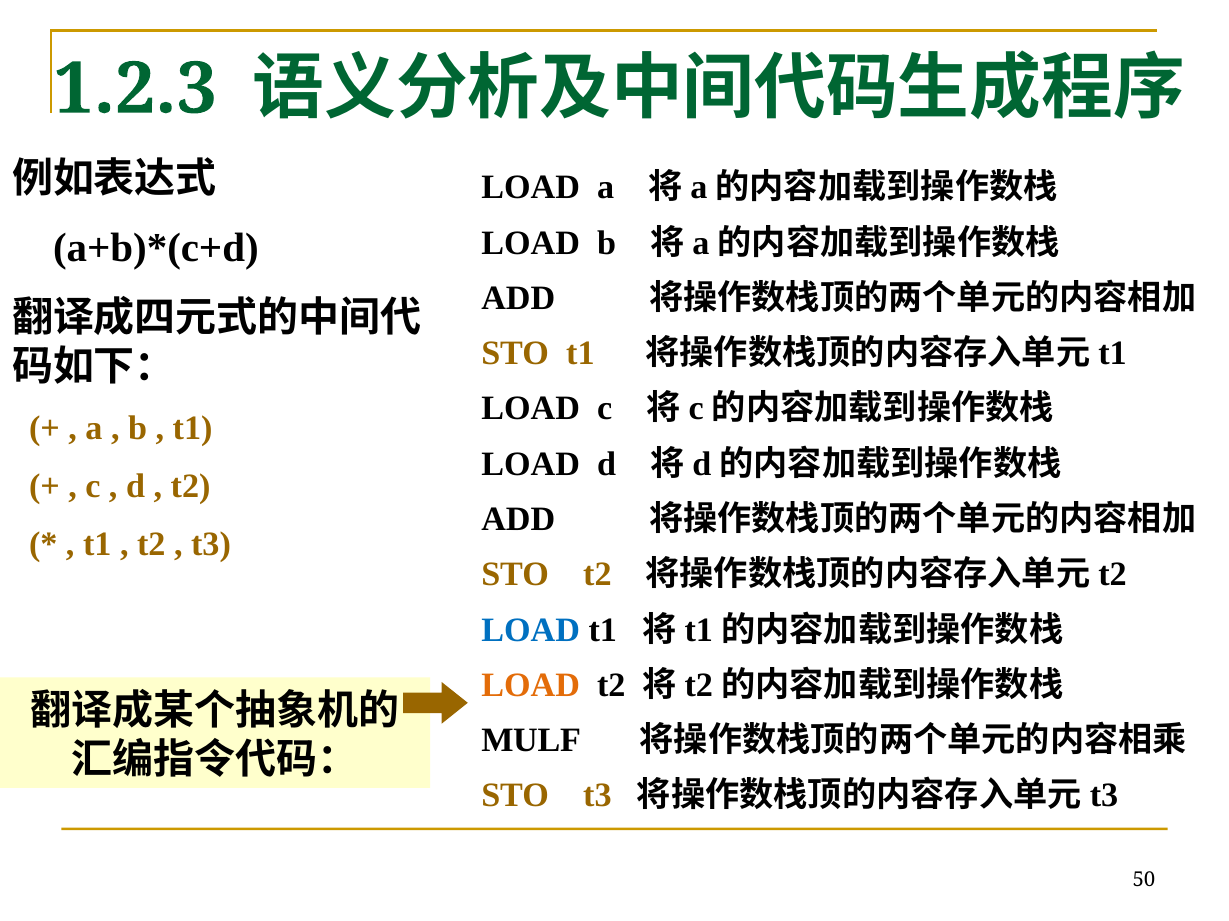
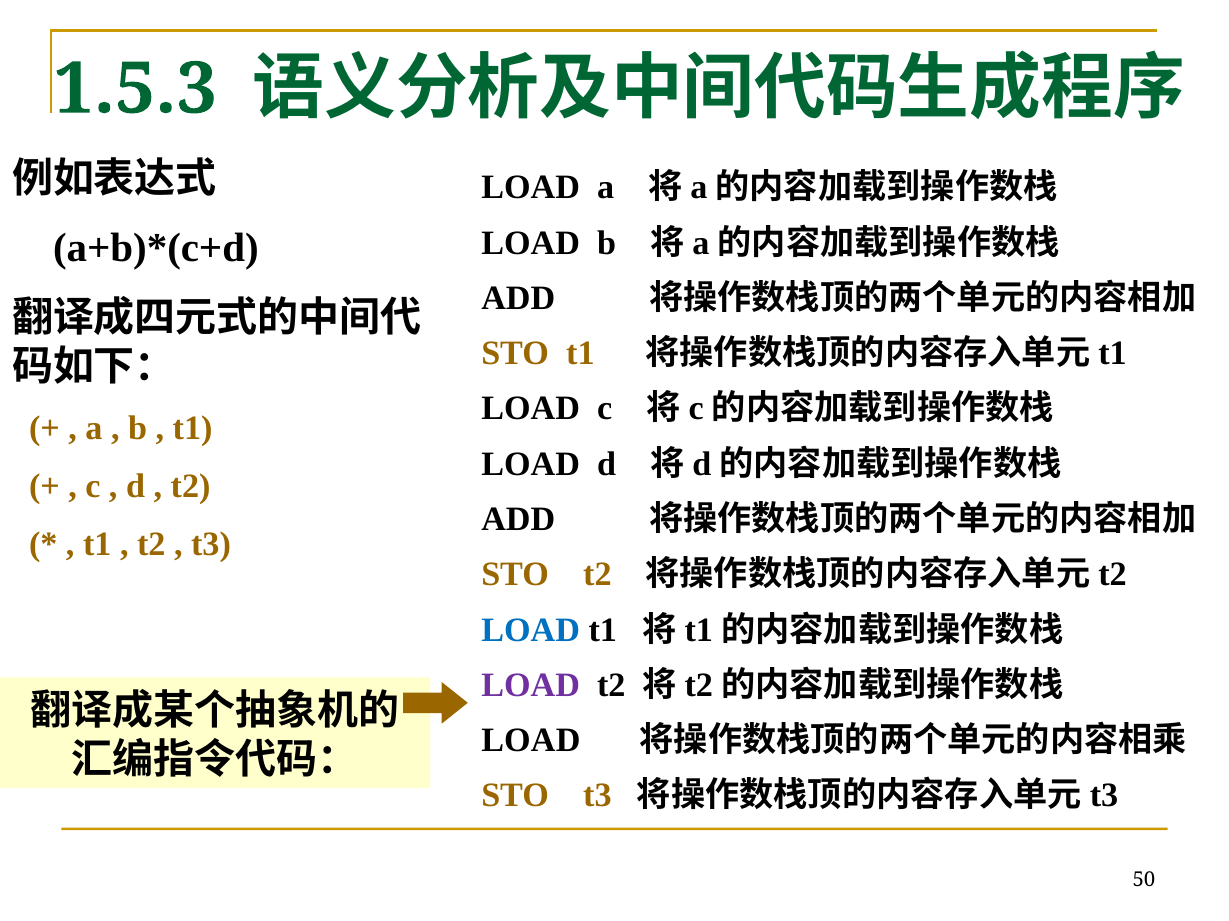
1.2.3: 1.2.3 -> 1.5.3
LOAD at (531, 686) colour: orange -> purple
MULF at (531, 741): MULF -> LOAD
